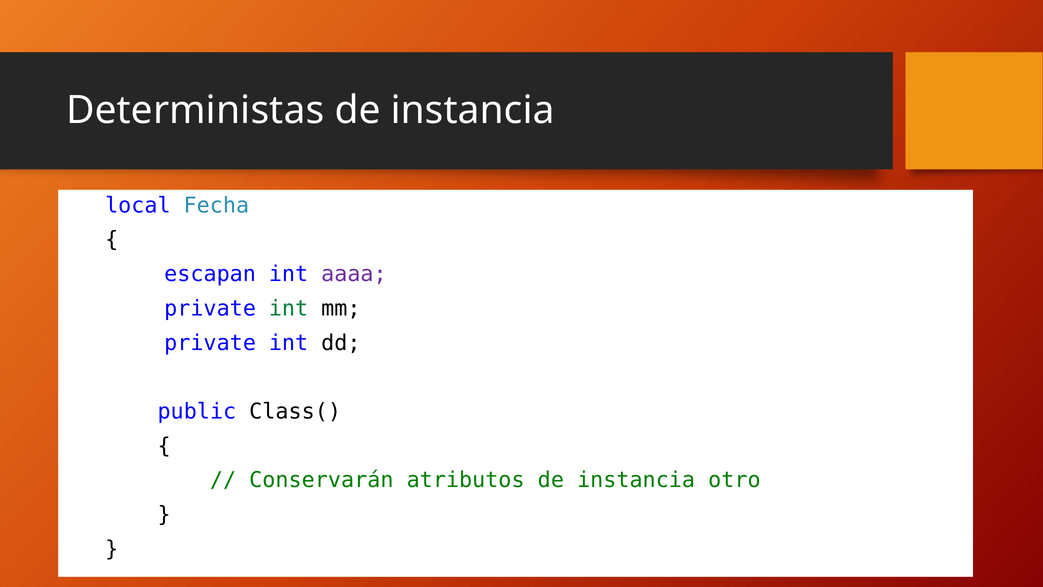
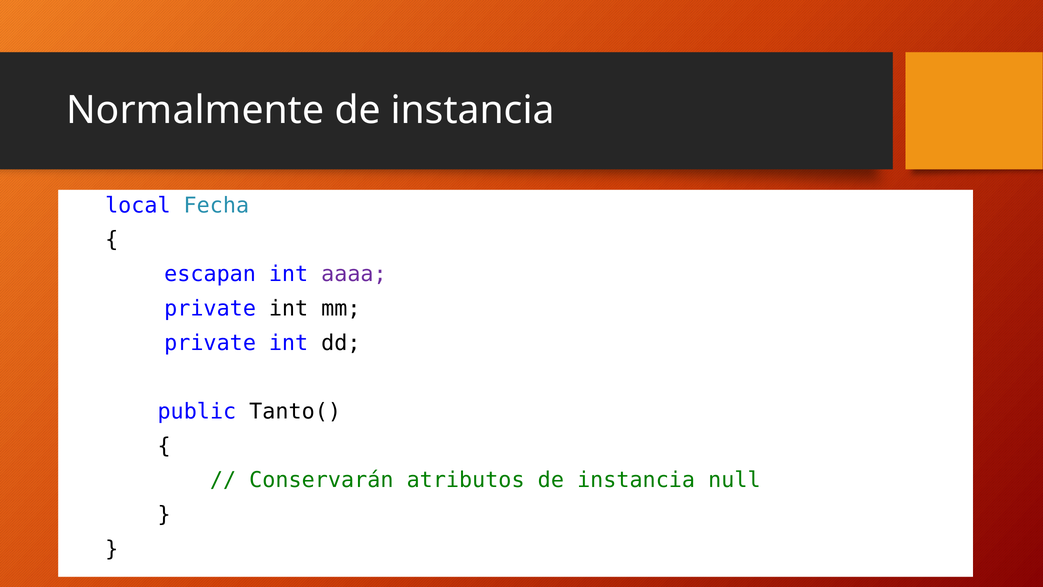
Deterministas: Deterministas -> Normalmente
int at (289, 308) colour: green -> black
Class(: Class( -> Tanto(
otro: otro -> null
